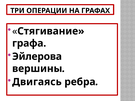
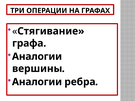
Эйлерова at (37, 57): Эйлерова -> Аналогии
Двигаясь at (37, 82): Двигаясь -> Аналогии
